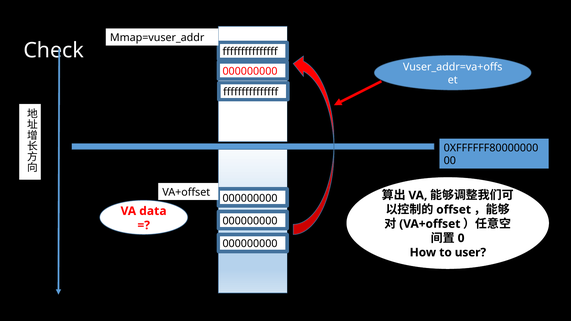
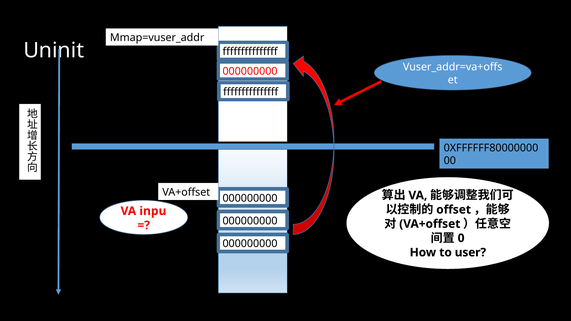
Check: Check -> Uninit
data: data -> inpu
